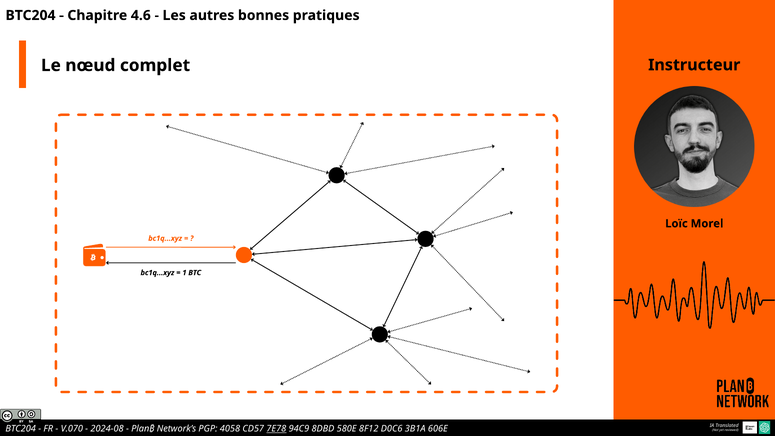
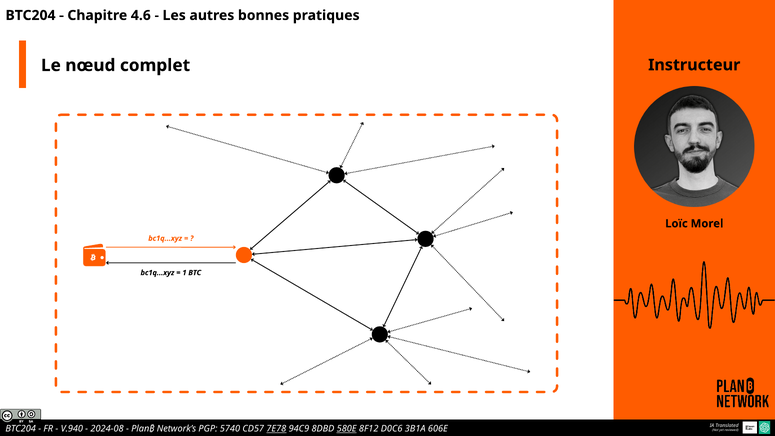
V.070: V.070 -> V.940
4058: 4058 -> 5740
580E underline: none -> present
